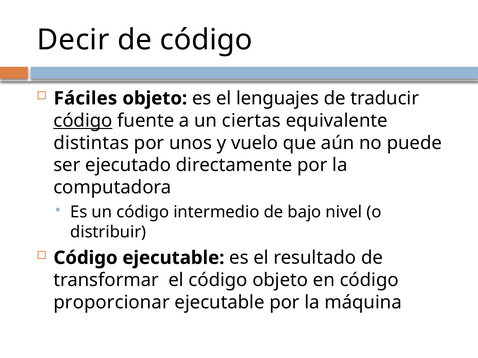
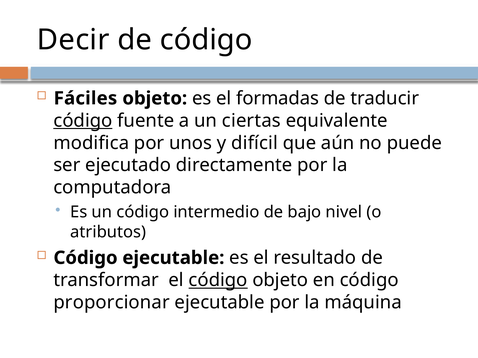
lenguajes: lenguajes -> formadas
distintas: distintas -> modifica
vuelo: vuelo -> difícil
distribuir: distribuir -> atributos
código at (218, 280) underline: none -> present
